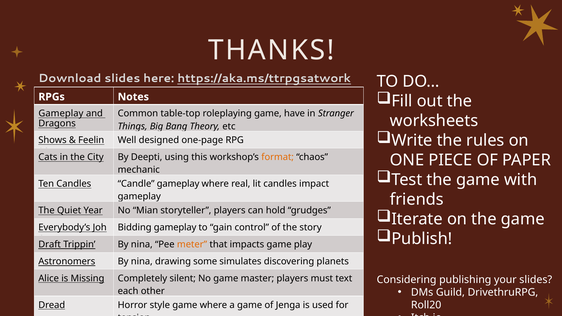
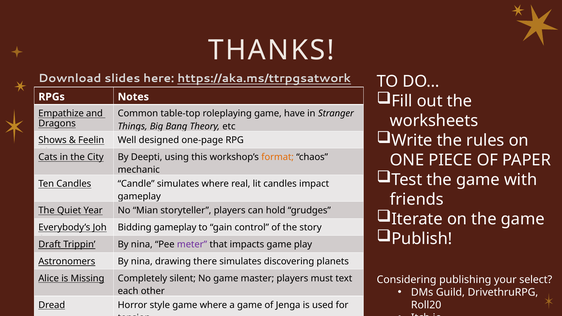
Gameplay at (61, 114): Gameplay -> Empathize
Candle gameplay: gameplay -> simulates
meter colour: orange -> purple
some: some -> there
your slides: slides -> select
